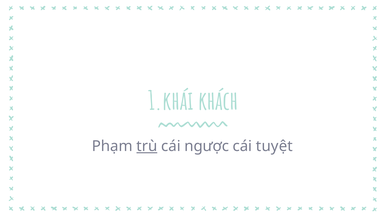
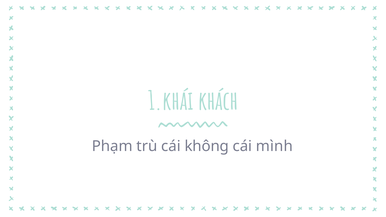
trù underline: present -> none
ngược: ngược -> không
tuyệt: tuyệt -> mình
